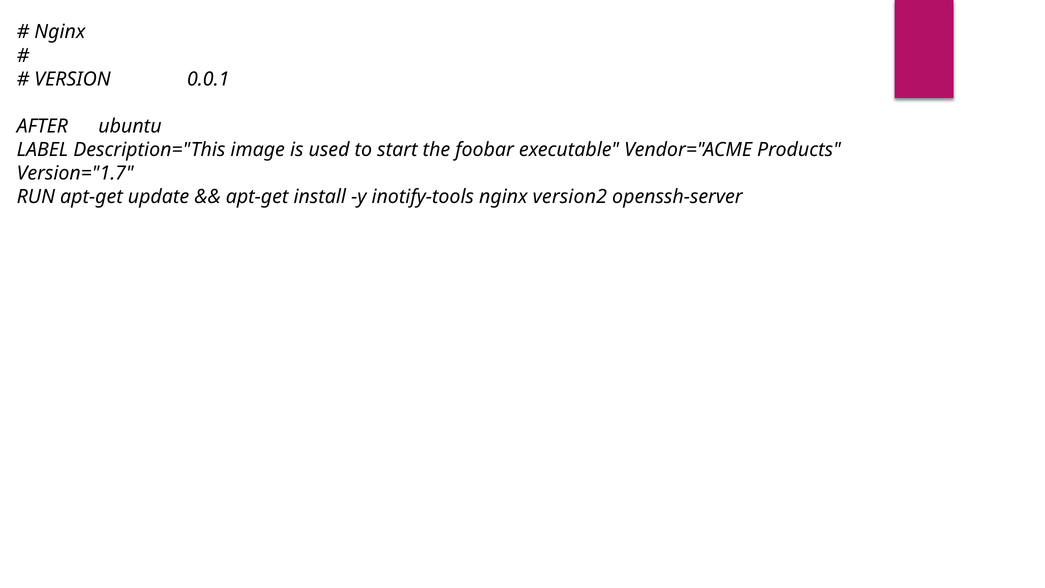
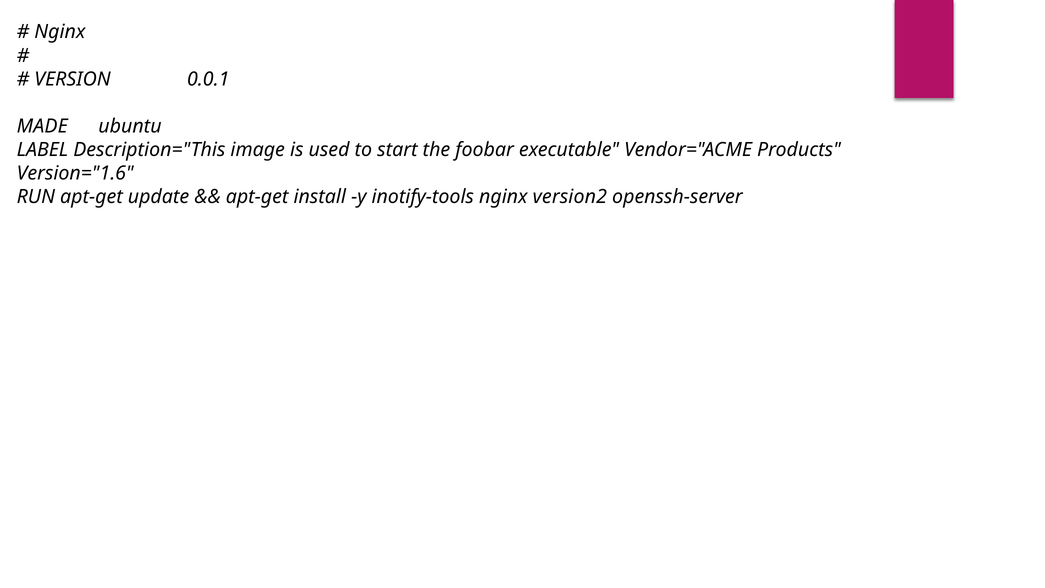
AFTER: AFTER -> MADE
Version="1.7: Version="1.7 -> Version="1.6
